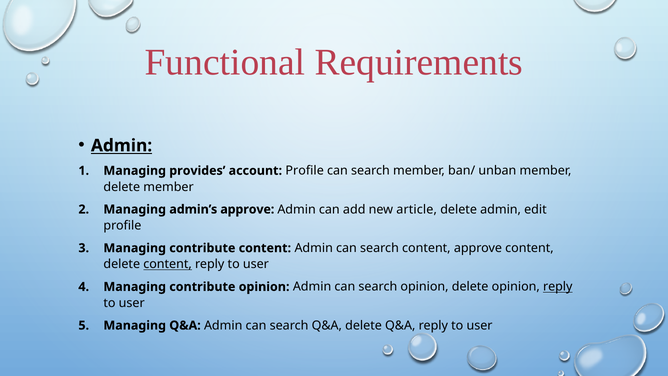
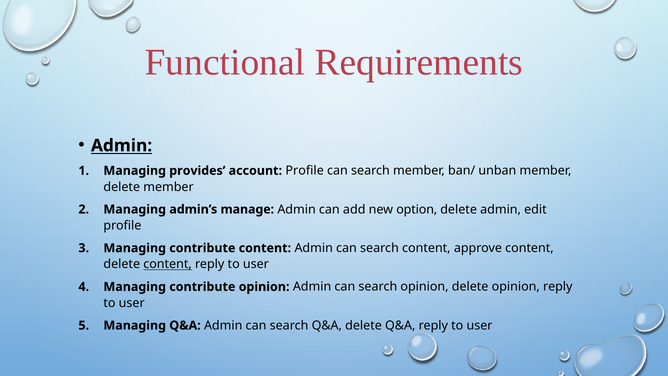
admin’s approve: approve -> manage
article: article -> option
reply at (558, 287) underline: present -> none
